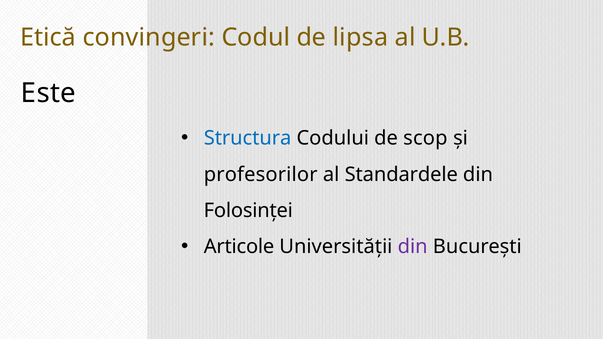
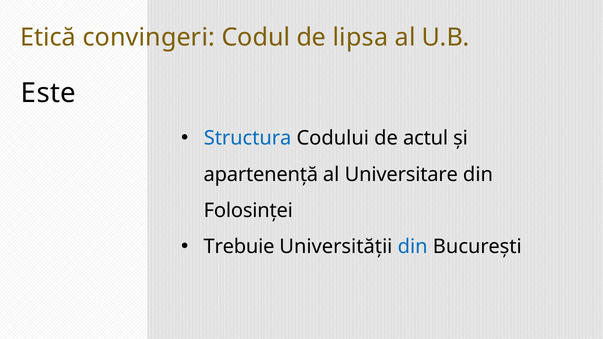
scop: scop -> actul
profesorilor: profesorilor -> apartenență
Standardele: Standardele -> Universitare
Articole: Articole -> Trebuie
din at (413, 247) colour: purple -> blue
